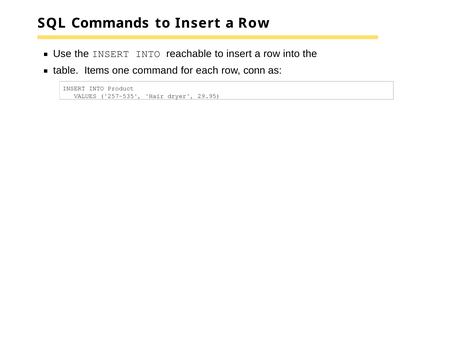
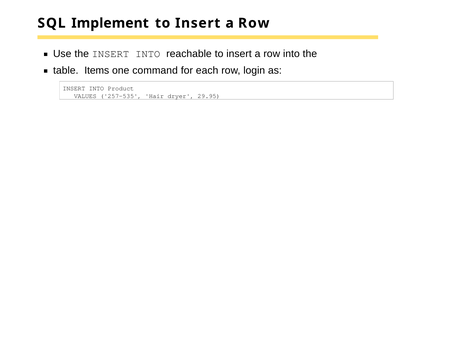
Commands: Commands -> Implement
conn: conn -> login
